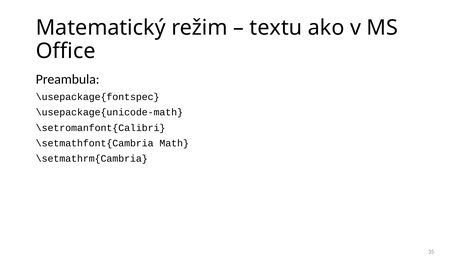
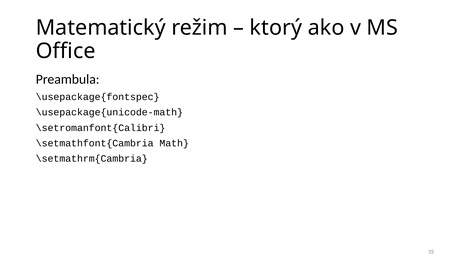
textu: textu -> ktorý
